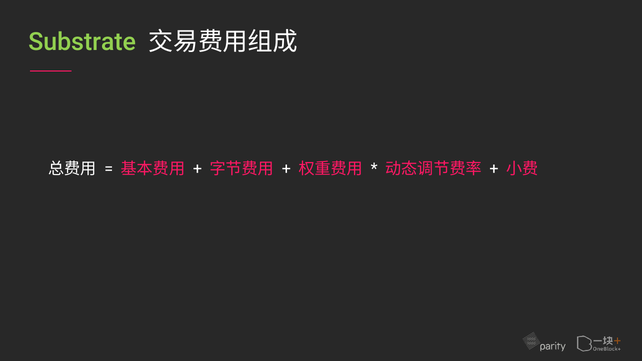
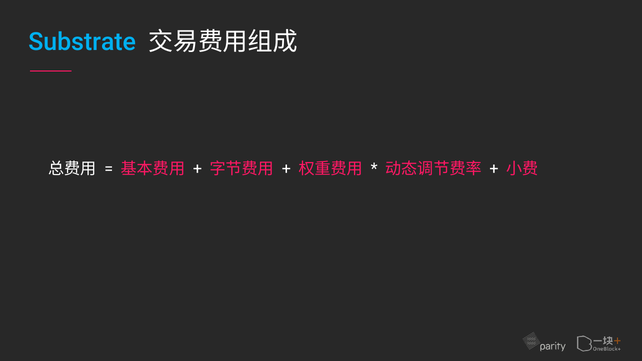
Substrate colour: light green -> light blue
